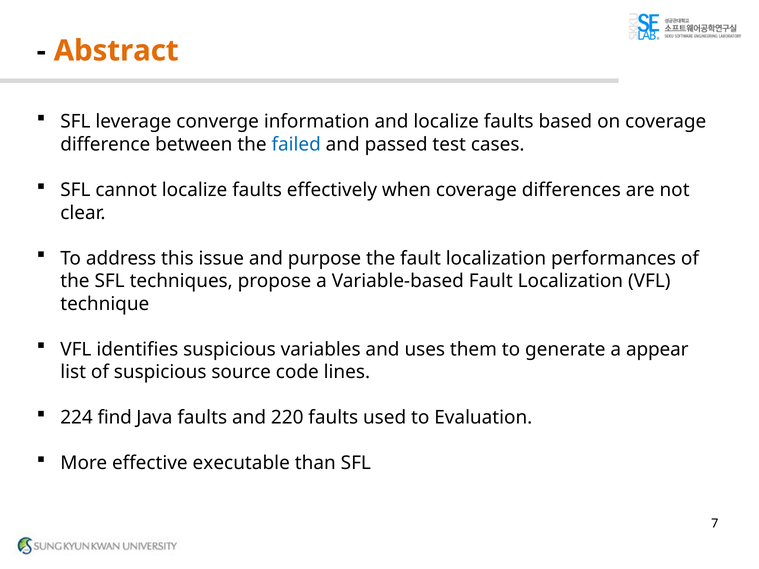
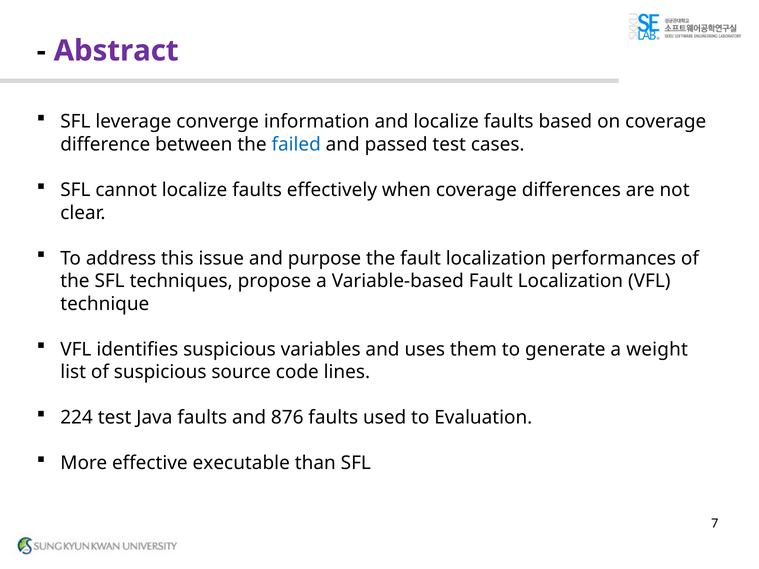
Abstract colour: orange -> purple
appear: appear -> weight
224 find: find -> test
220: 220 -> 876
